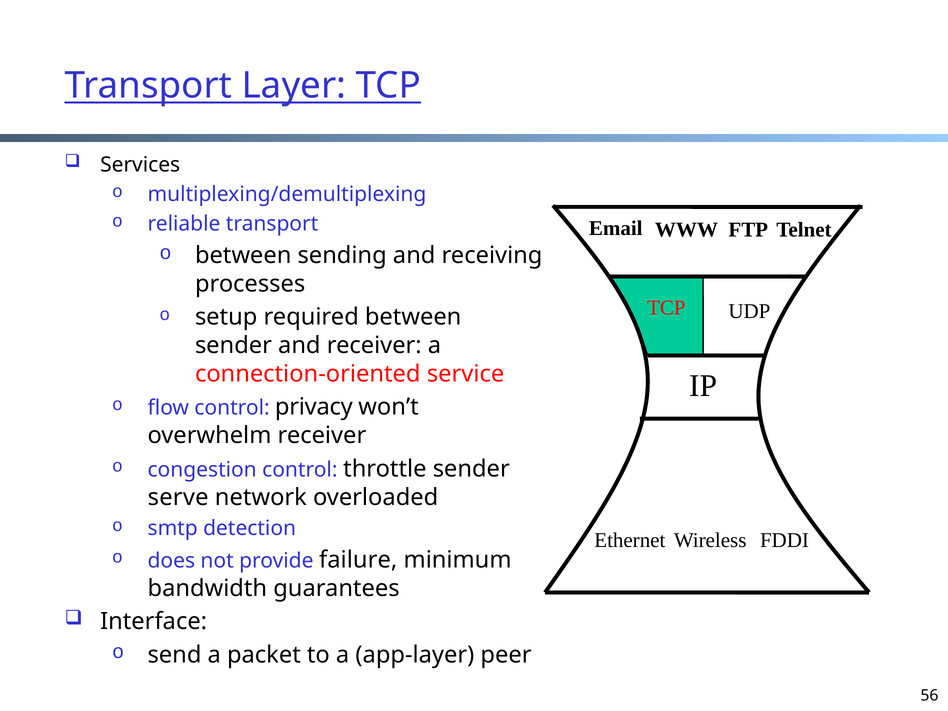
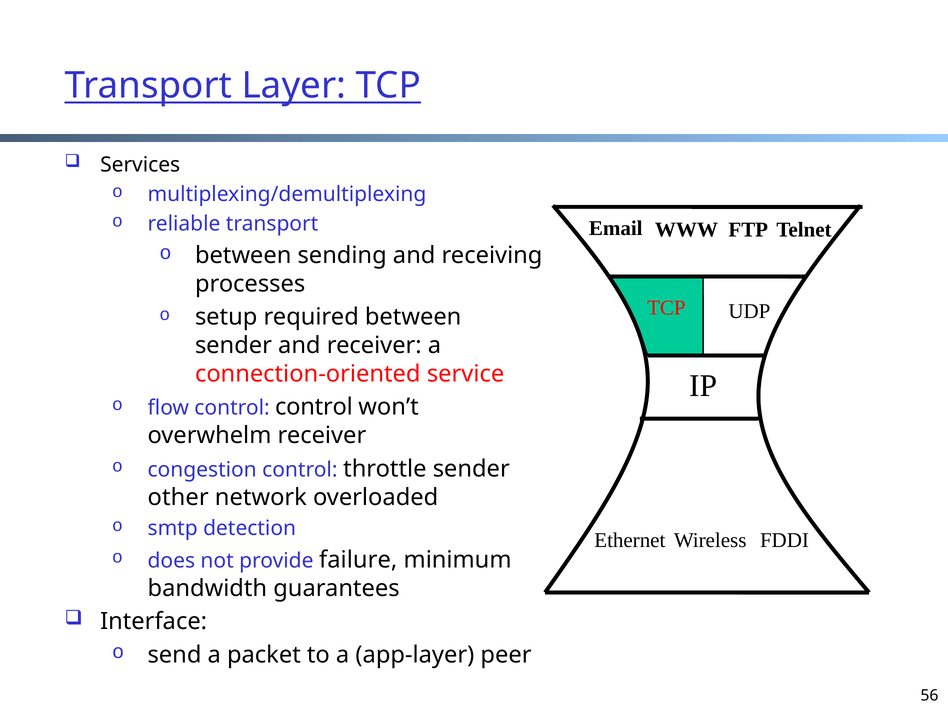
control privacy: privacy -> control
serve: serve -> other
